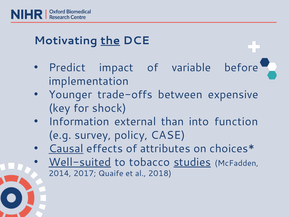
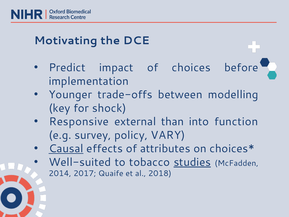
the underline: present -> none
variable: variable -> choices
expensive: expensive -> modelling
Information: Information -> Responsive
CASE: CASE -> VARY
Well-suited underline: present -> none
